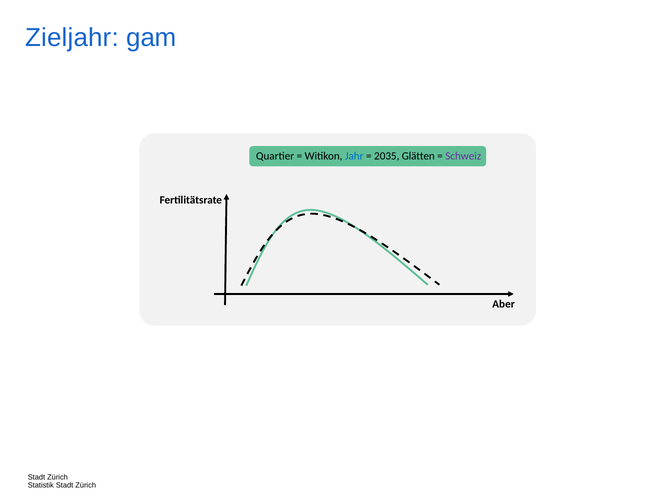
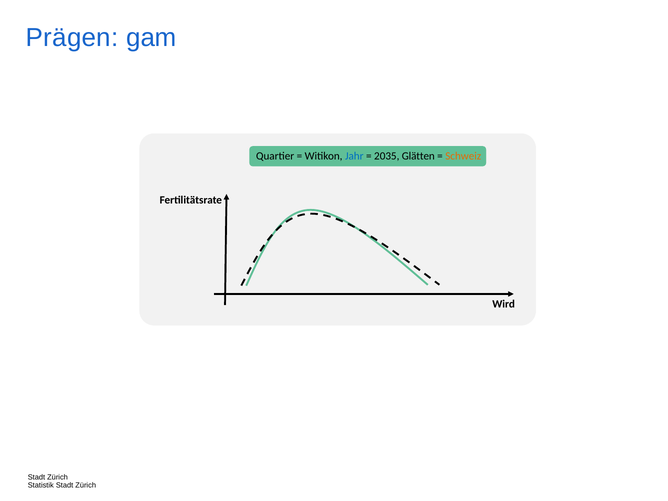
Zieljahr: Zieljahr -> Prägen
Schweiz colour: purple -> orange
Aber: Aber -> Wird
